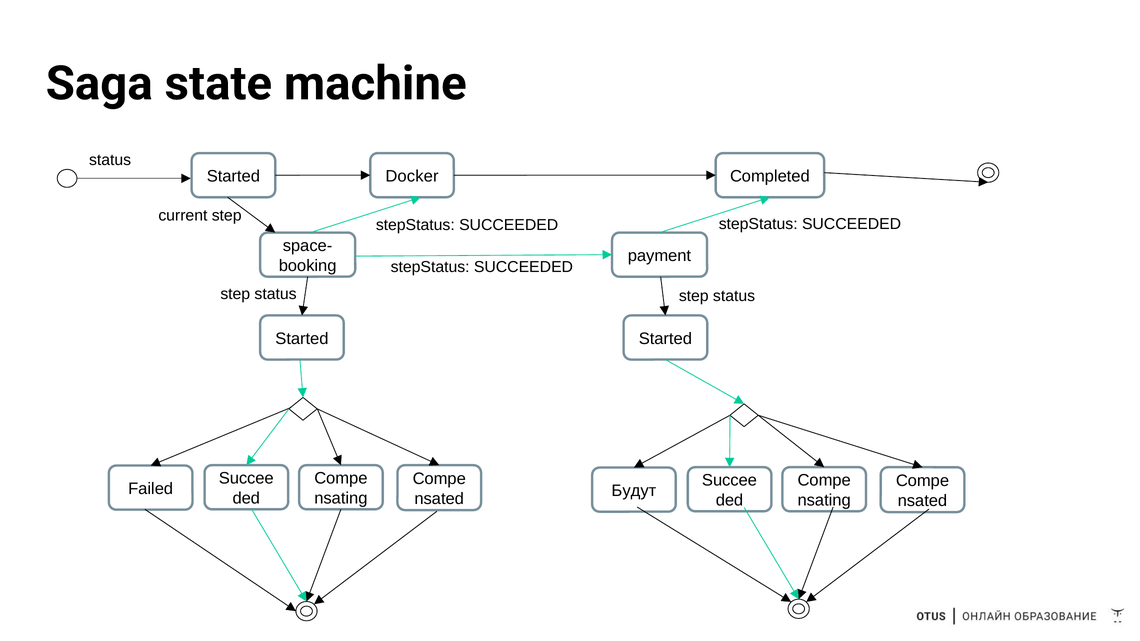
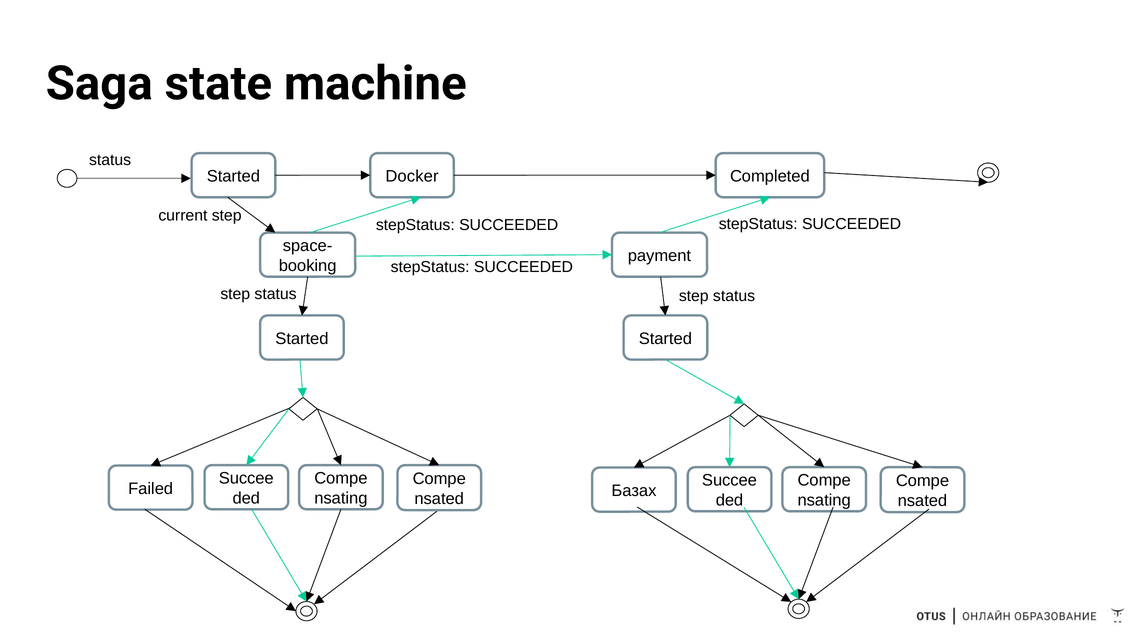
Будут: Будут -> Базах
